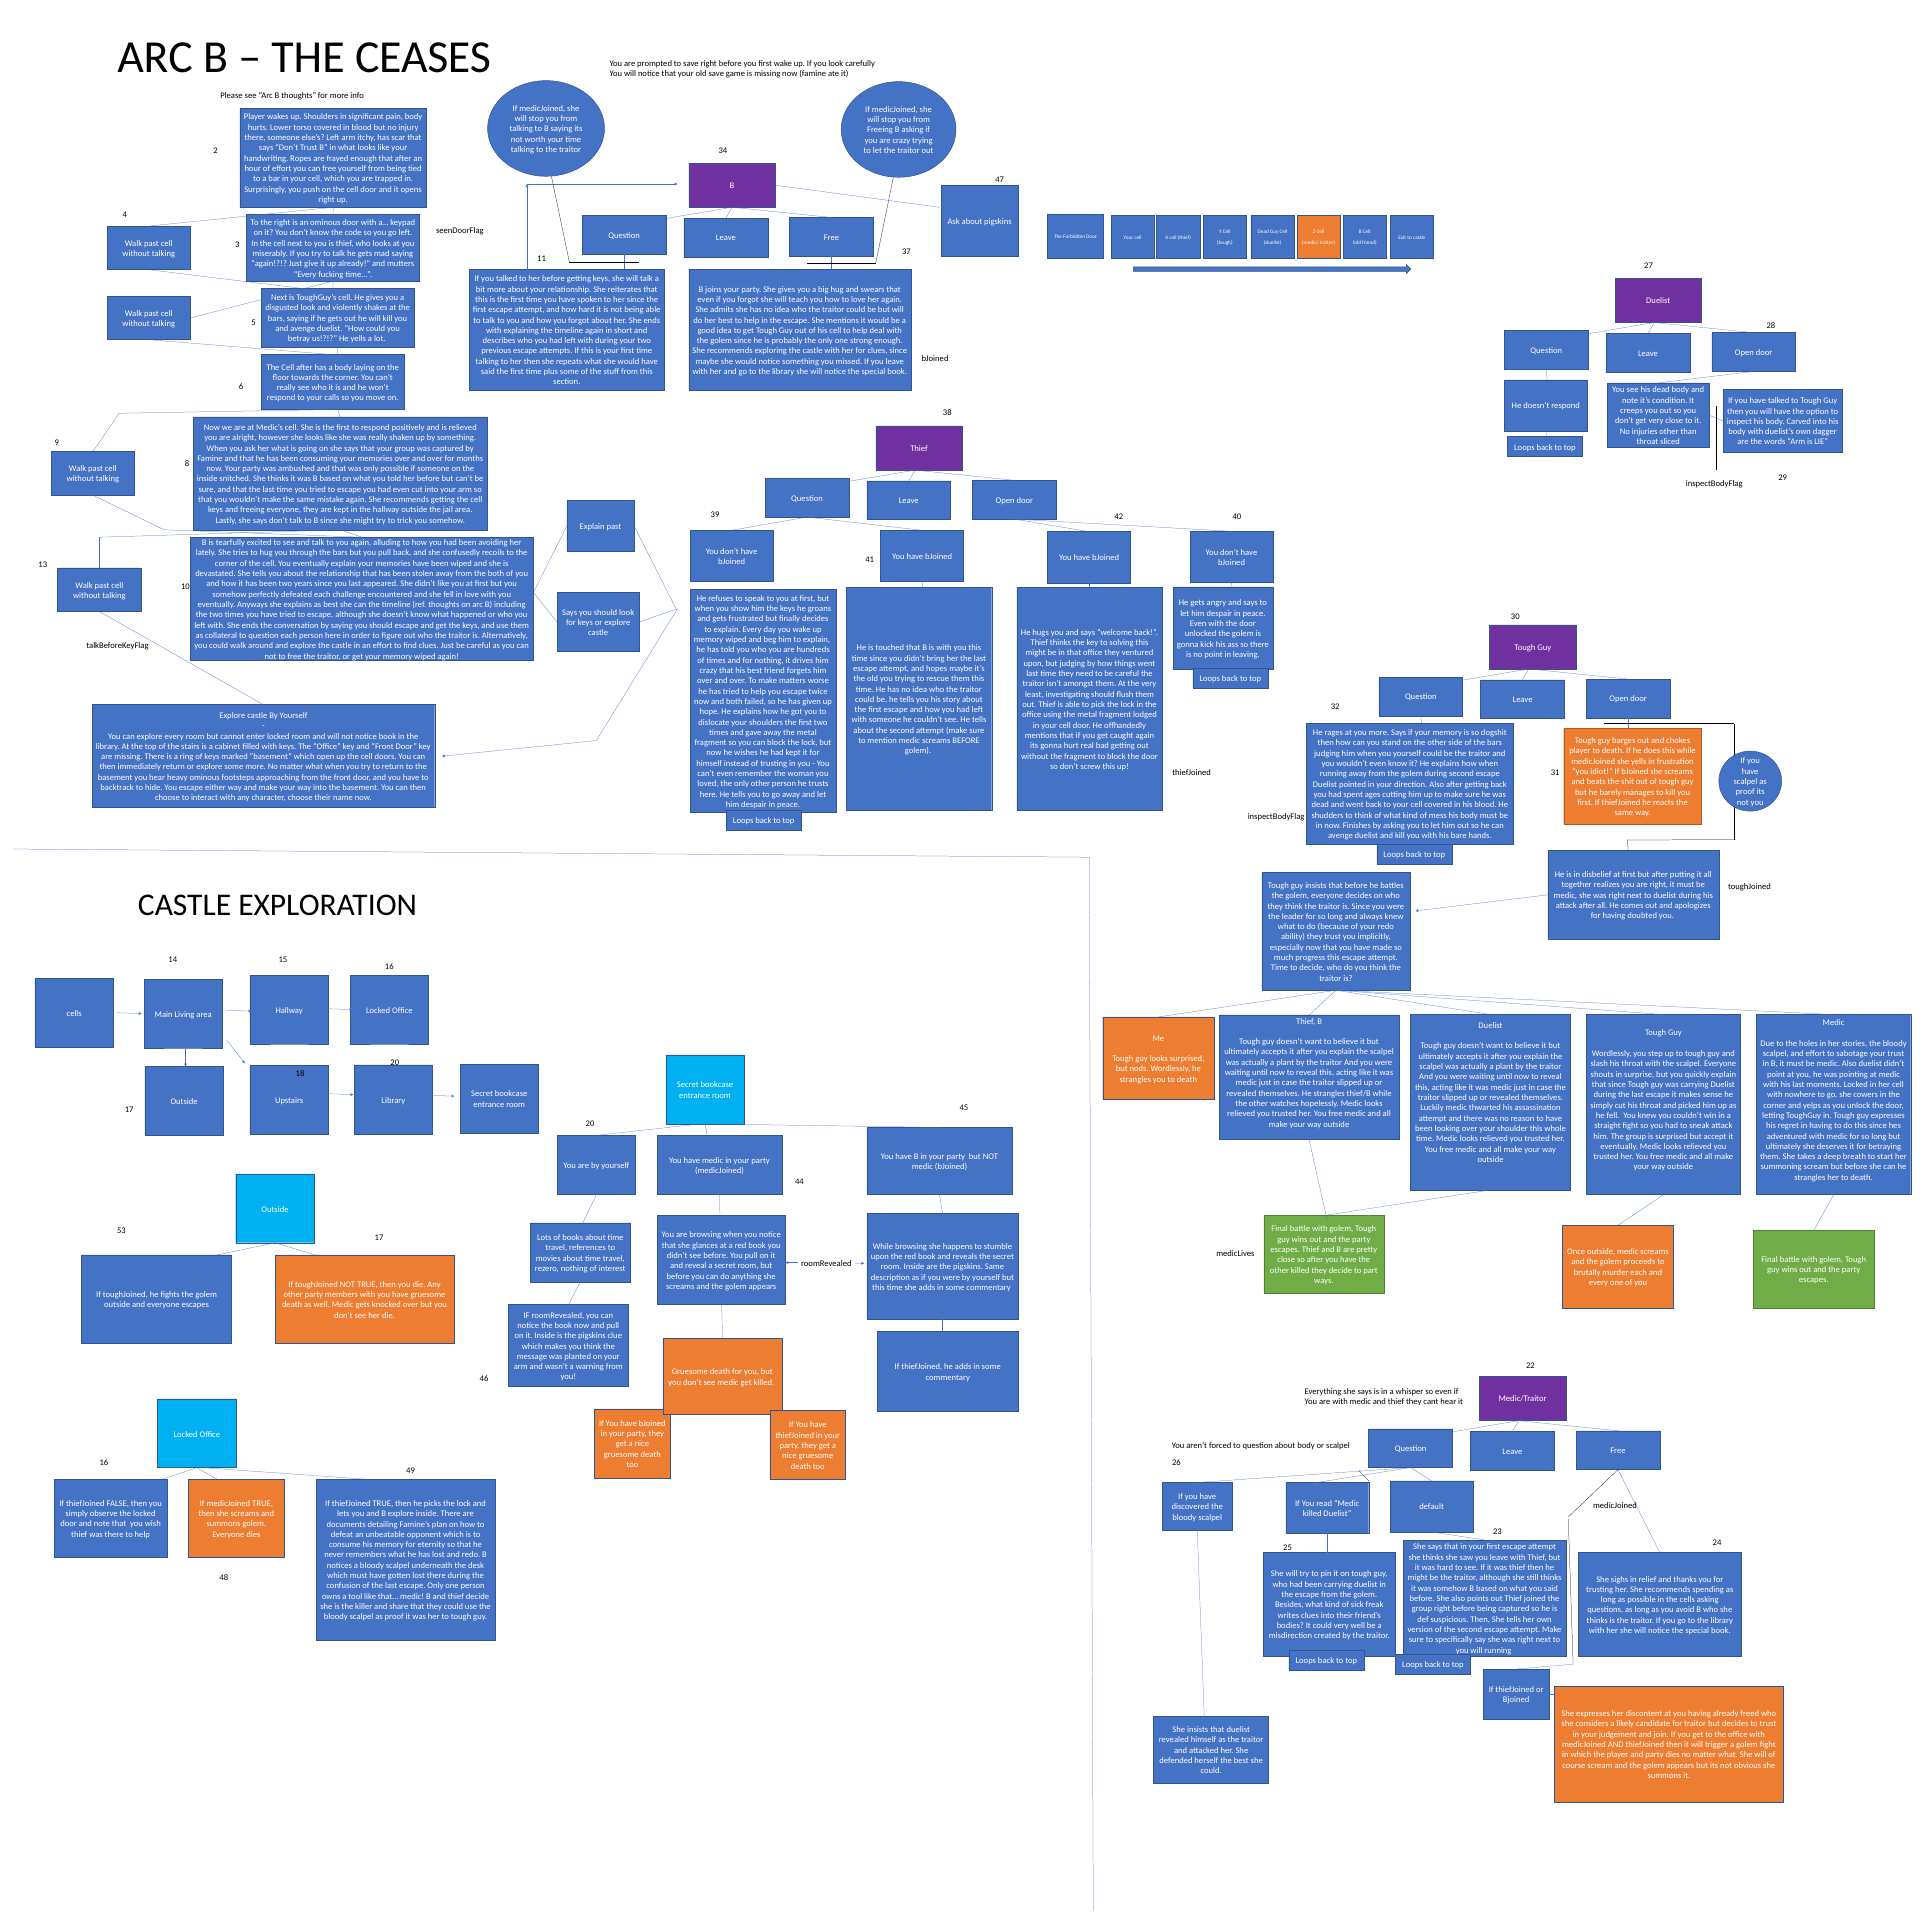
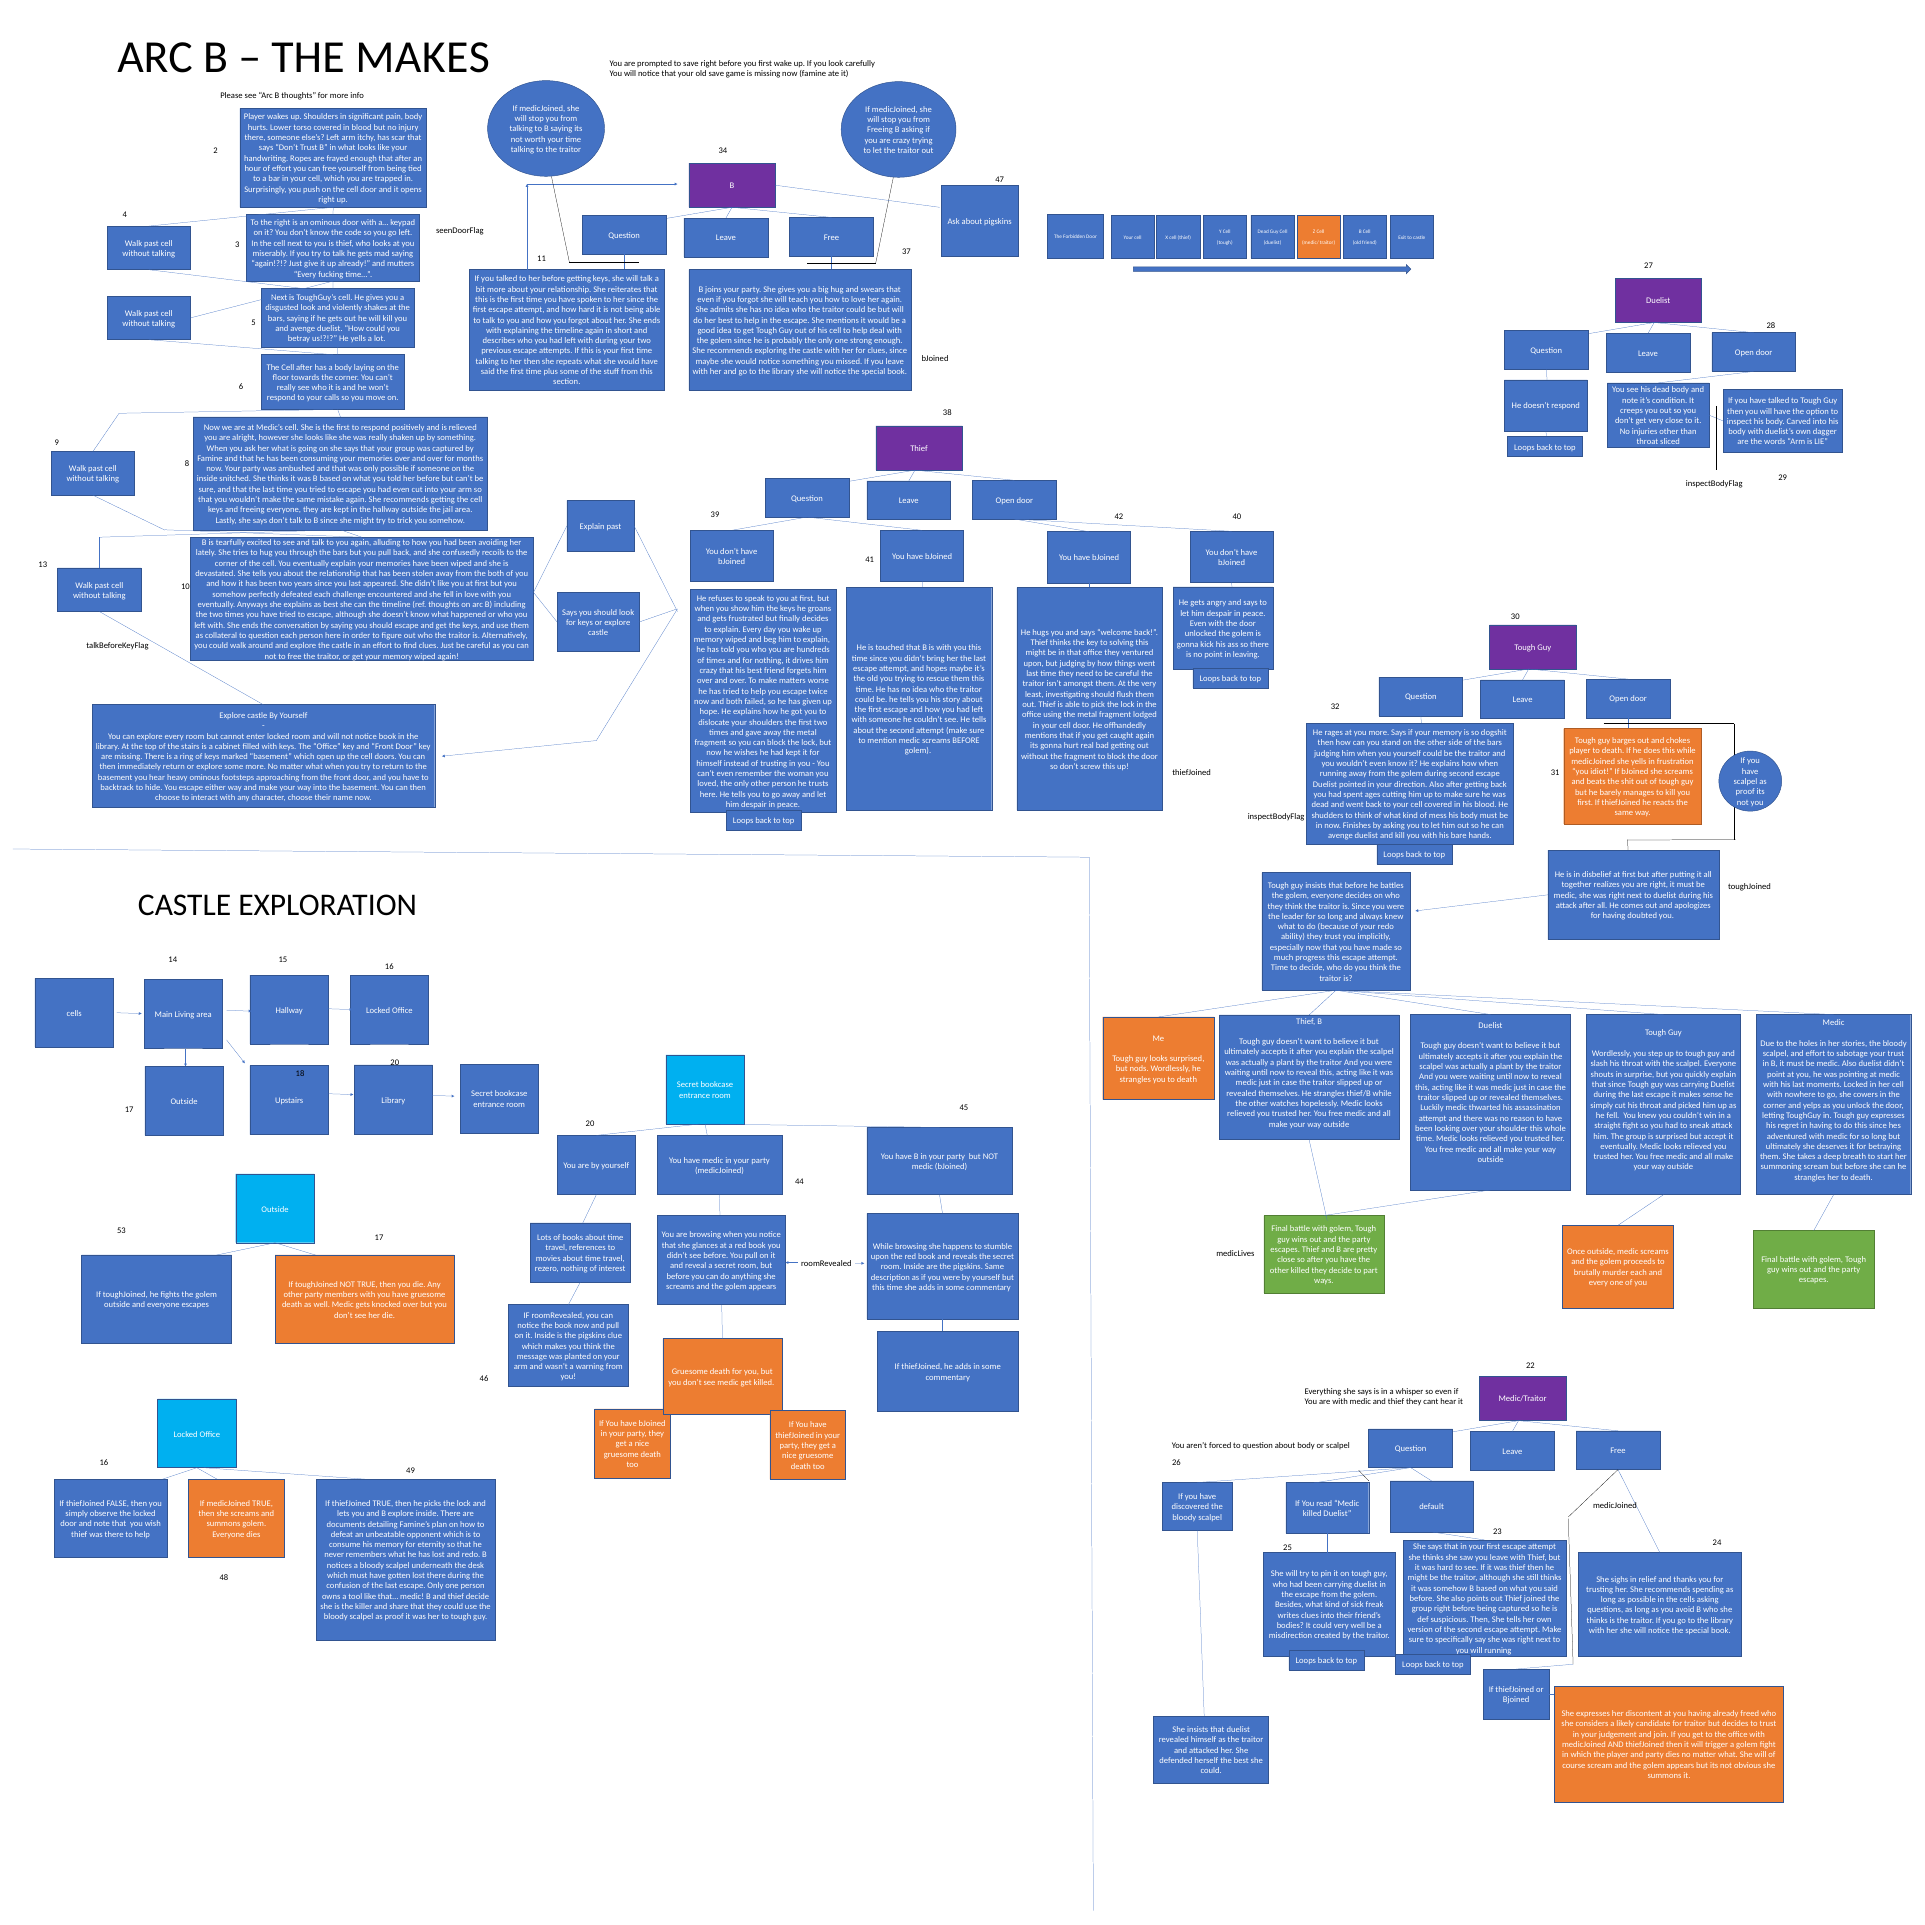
THE CEASES: CEASES -> MAKES
